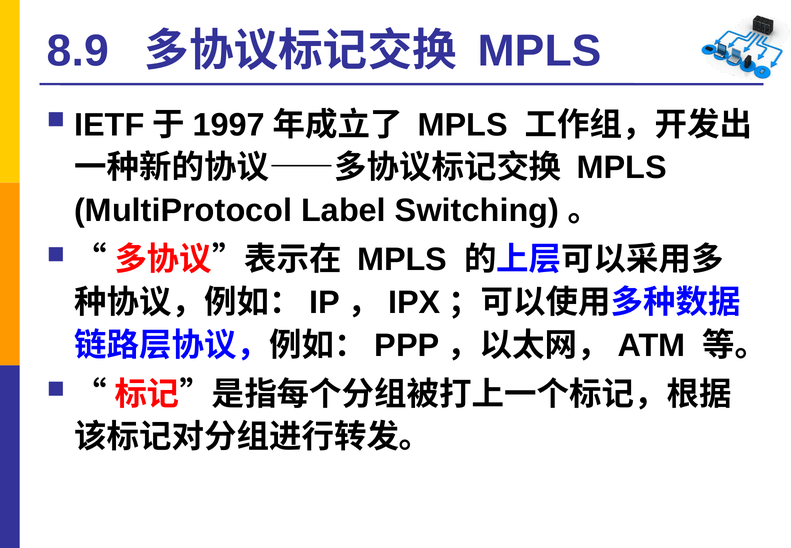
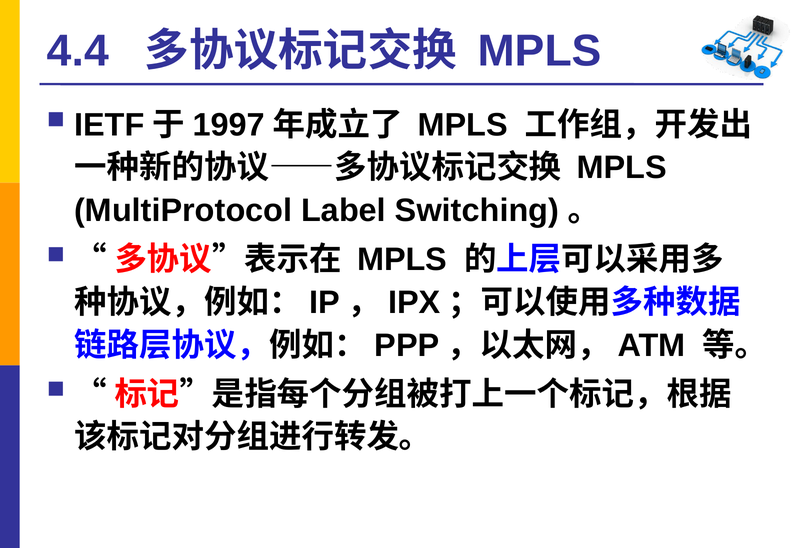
8.9: 8.9 -> 4.4
